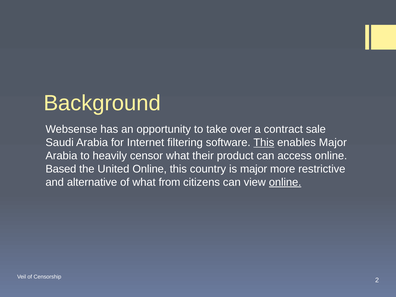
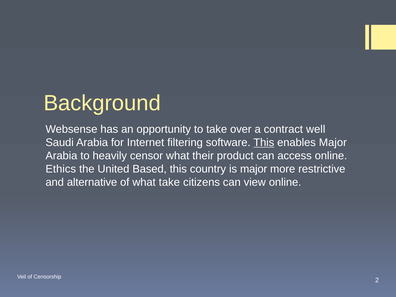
sale: sale -> well
Based: Based -> Ethics
United Online: Online -> Based
what from: from -> take
online at (285, 182) underline: present -> none
